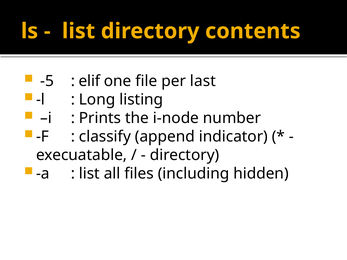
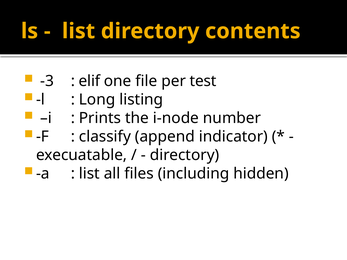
-5: -5 -> -3
last: last -> test
